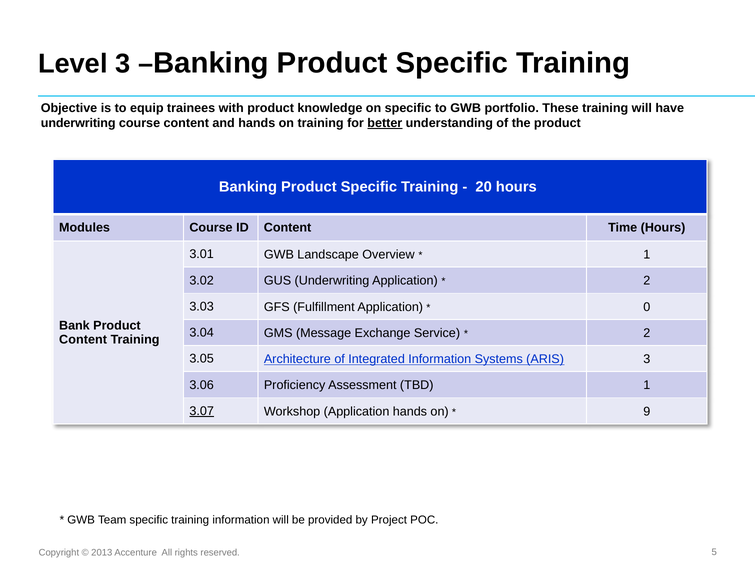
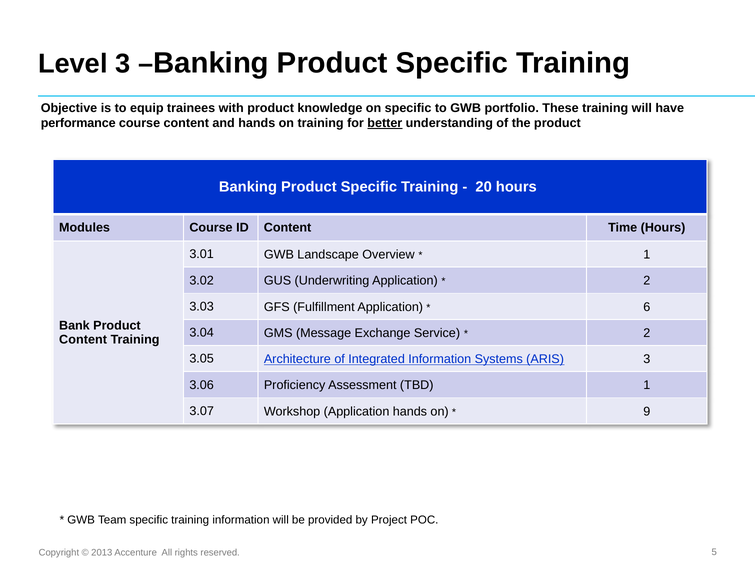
underwriting at (78, 123): underwriting -> performance
0: 0 -> 6
3.07 underline: present -> none
